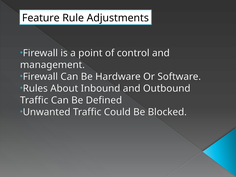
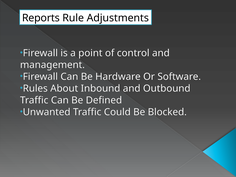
Feature: Feature -> Reports
